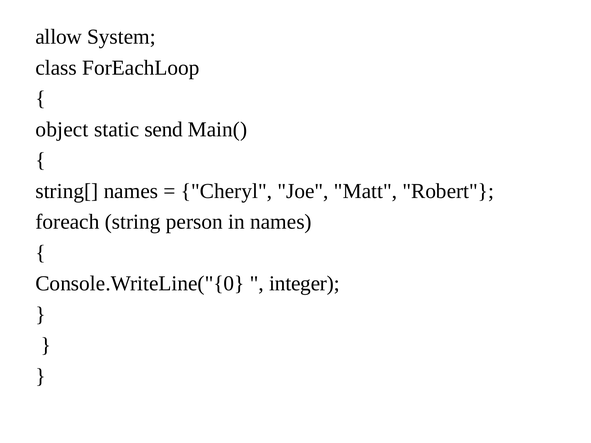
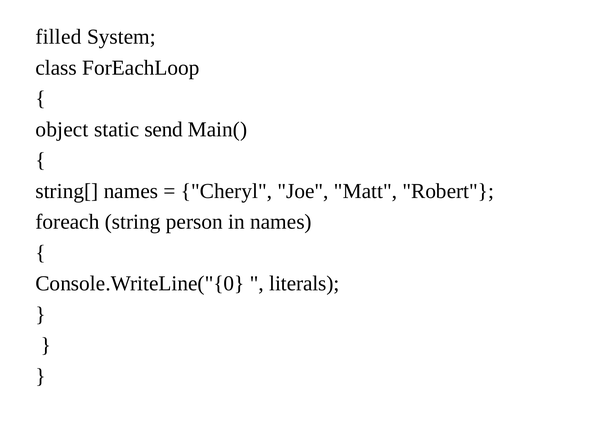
allow: allow -> filled
integer: integer -> literals
